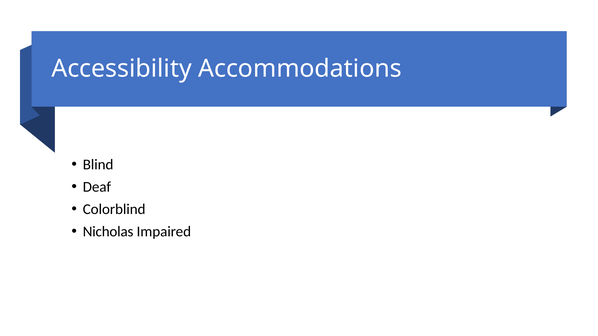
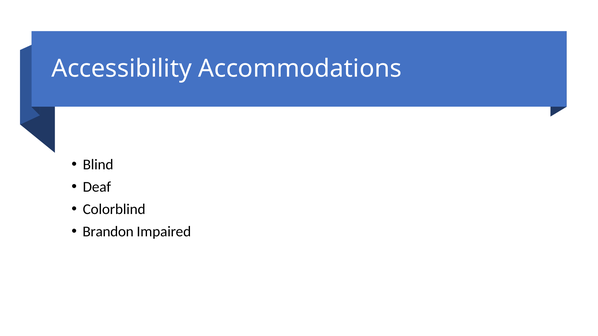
Nicholas: Nicholas -> Brandon
